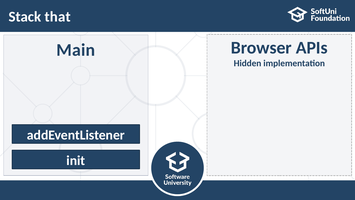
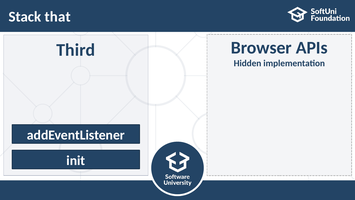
Main: Main -> Third
